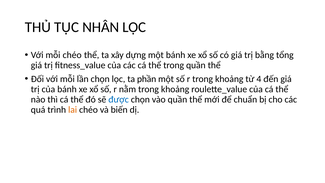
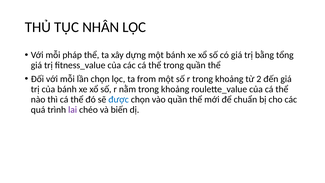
mỗi chéo: chéo -> pháp
phần: phần -> from
4: 4 -> 2
lai colour: orange -> purple
